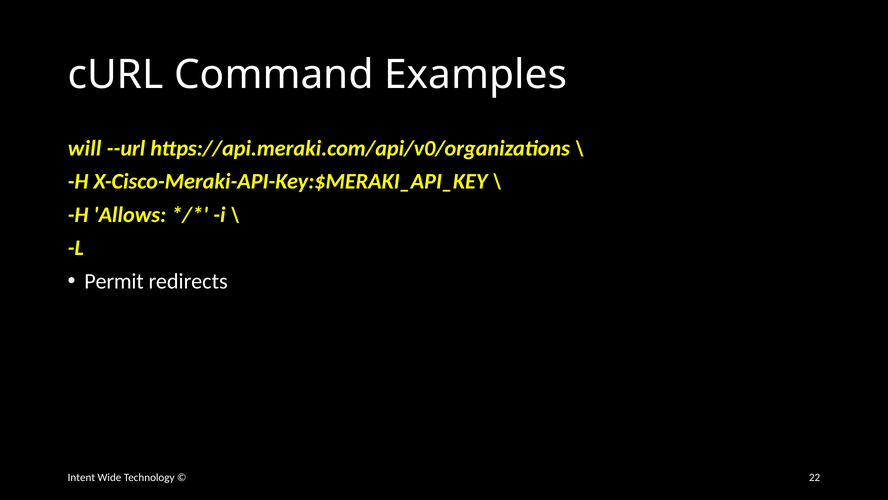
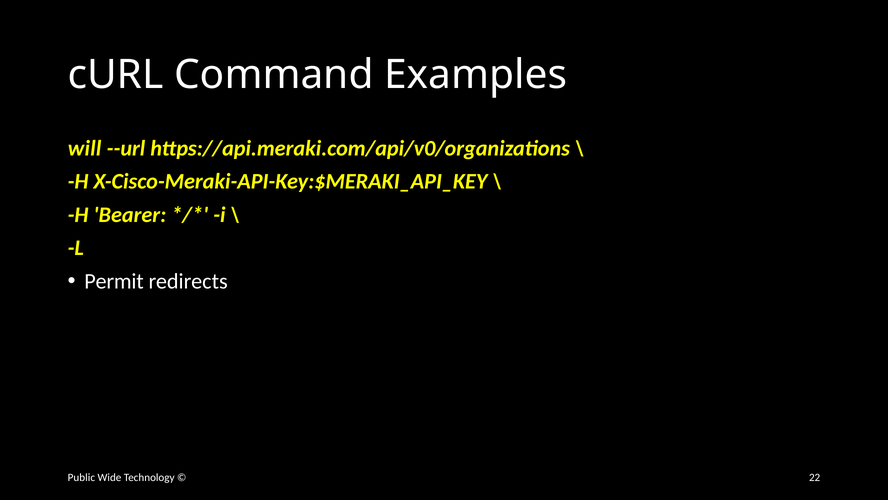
Allows: Allows -> Bearer
Intent: Intent -> Public
